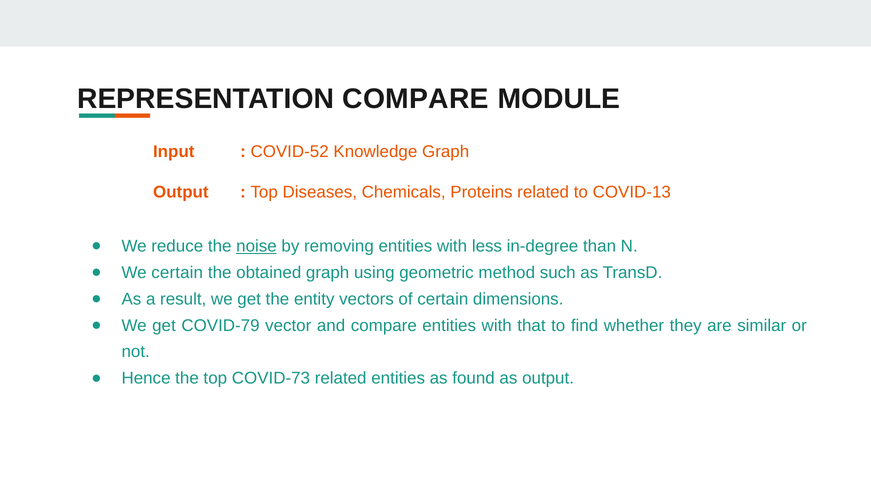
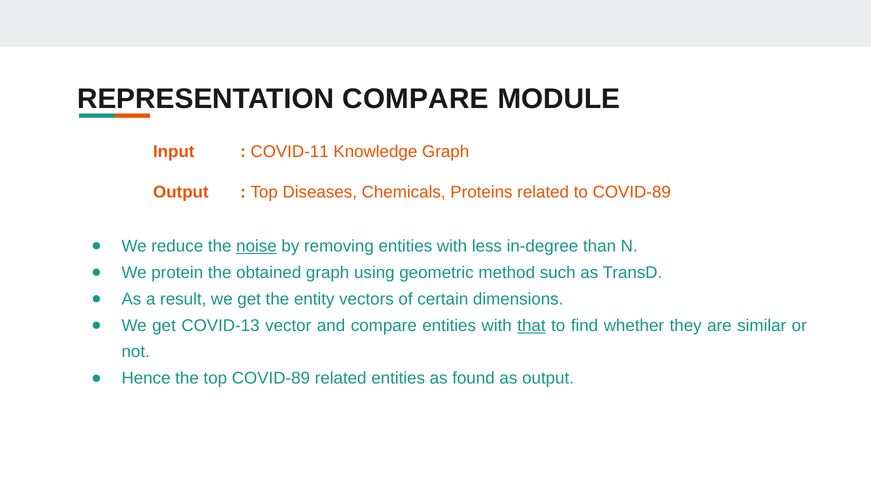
COVID-52: COVID-52 -> COVID-11
to COVID-13: COVID-13 -> COVID-89
We certain: certain -> protein
COVID-79: COVID-79 -> COVID-13
that underline: none -> present
top COVID-73: COVID-73 -> COVID-89
